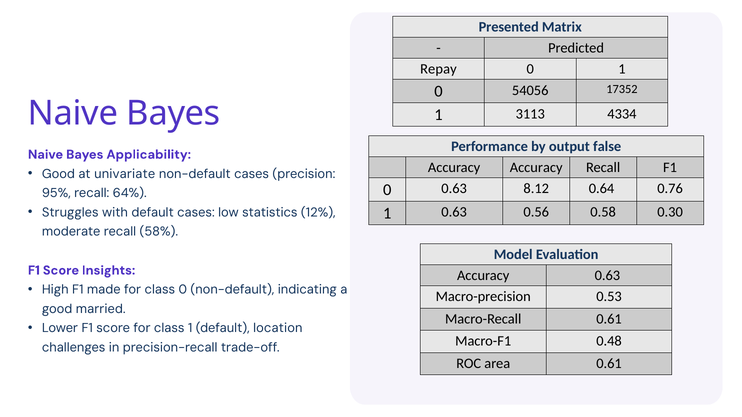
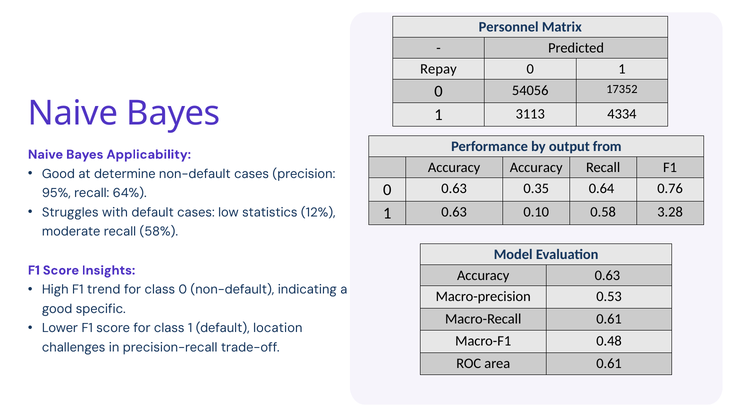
Presented: Presented -> Personnel
false: false -> from
univariate: univariate -> determine
8.12: 8.12 -> 0.35
0.56: 0.56 -> 0.10
0.30: 0.30 -> 3.28
made: made -> trend
married: married -> specific
